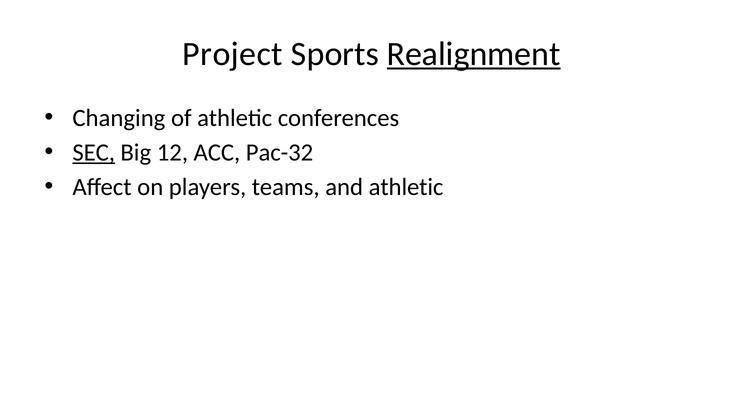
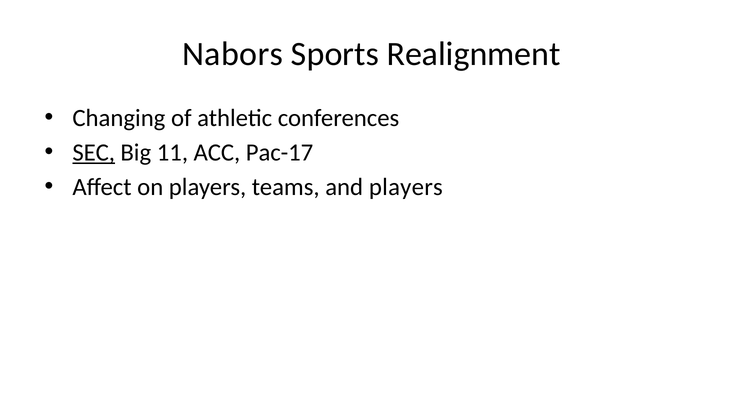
Project: Project -> Nabors
Realignment underline: present -> none
12: 12 -> 11
Pac-32: Pac-32 -> Pac-17
and athletic: athletic -> players
